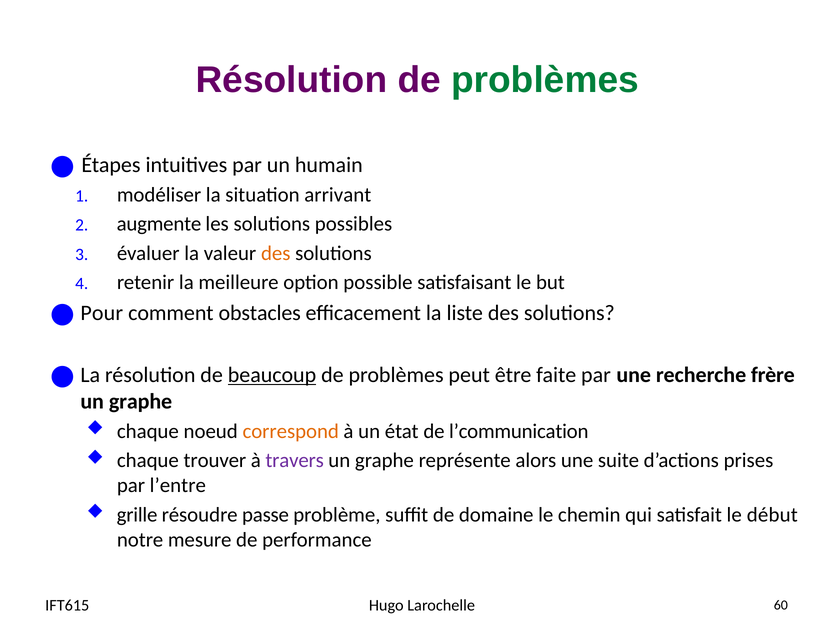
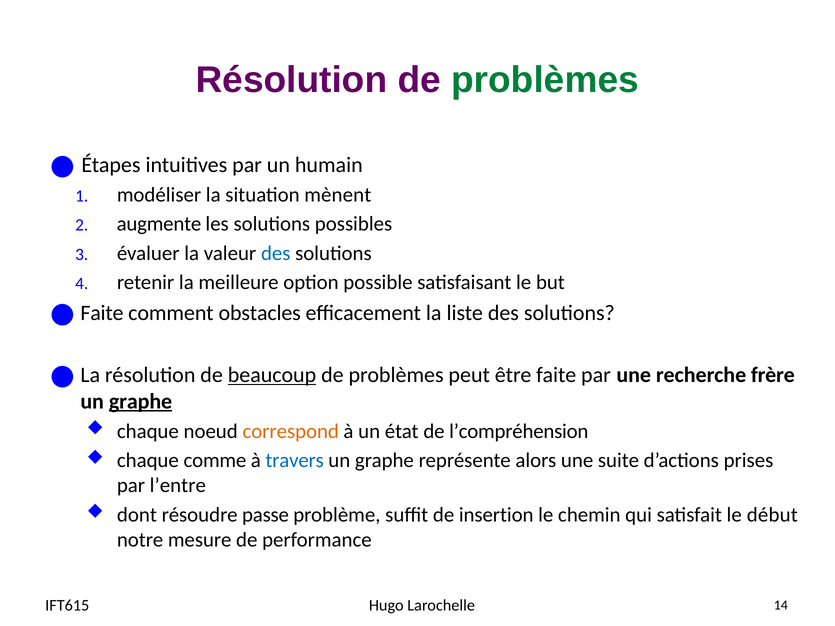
arrivant: arrivant -> mènent
des at (276, 253) colour: orange -> blue
Pour at (102, 313): Pour -> Faite
graphe at (141, 402) underline: none -> present
l’communication: l’communication -> l’compréhension
trouver: trouver -> comme
travers colour: purple -> blue
grille: grille -> dont
domaine: domaine -> insertion
60: 60 -> 14
